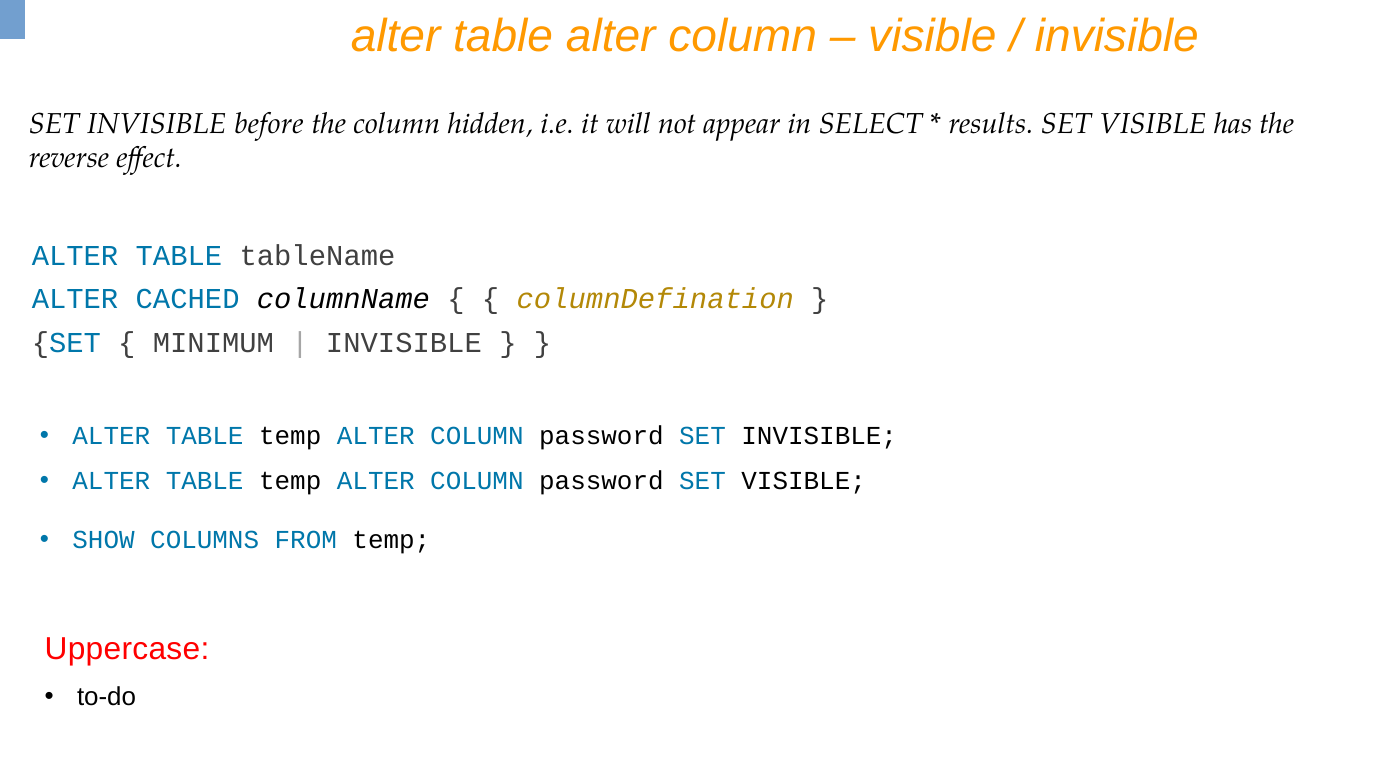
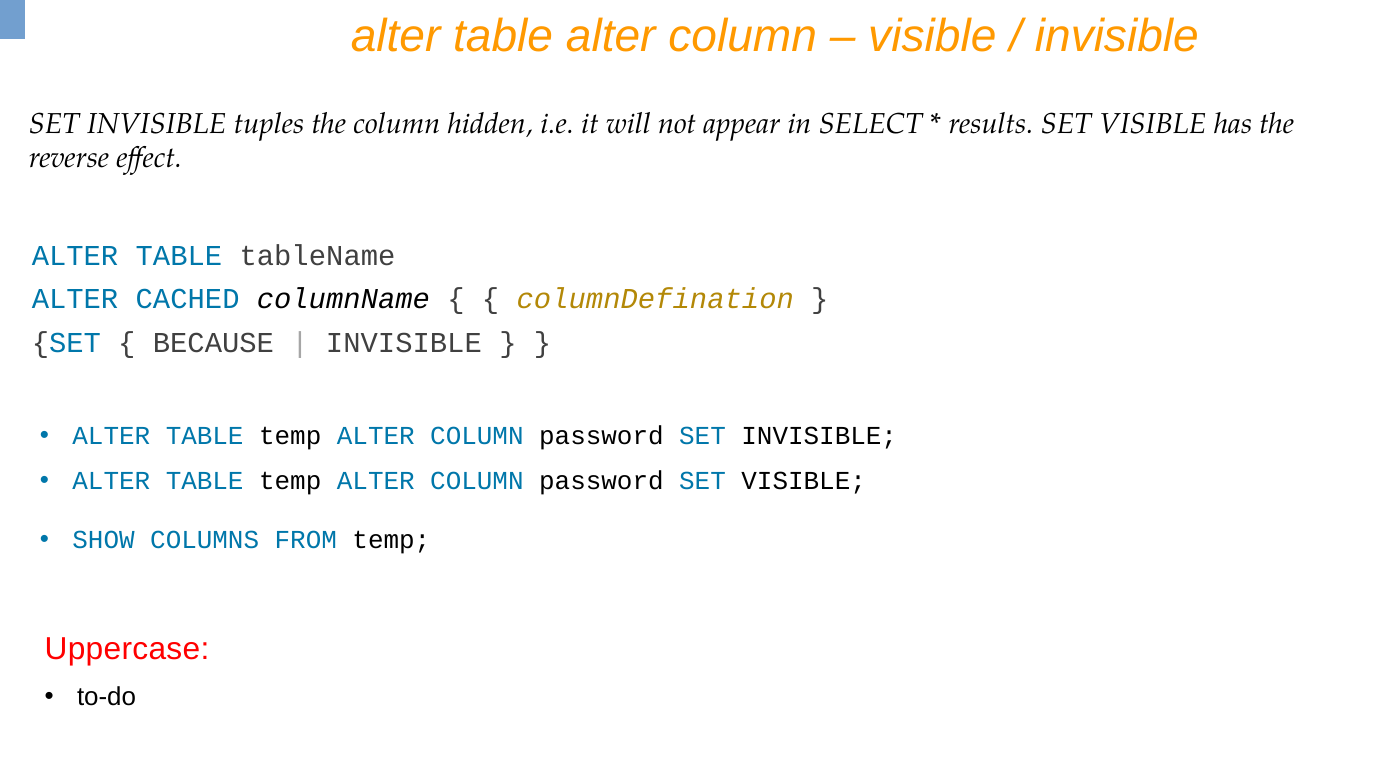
before: before -> tuples
MINIMUM: MINIMUM -> BECAUSE
